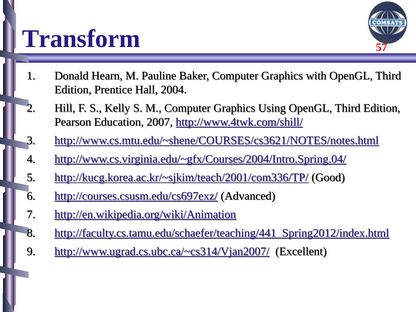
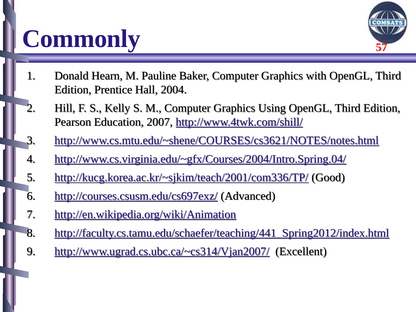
Transform: Transform -> Commonly
